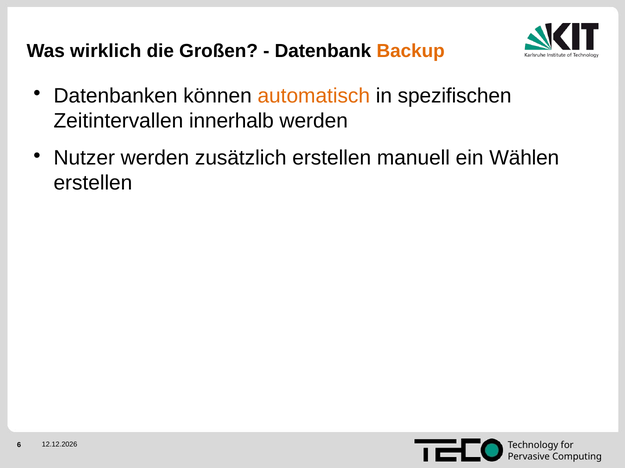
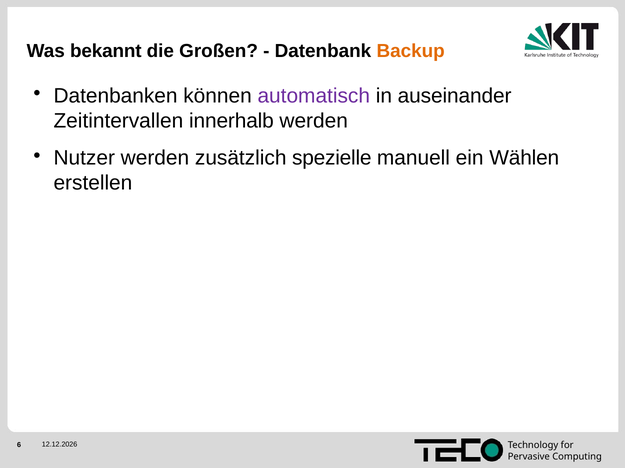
wirklich: wirklich -> bekannt
automatisch colour: orange -> purple
spezifischen: spezifischen -> auseinander
zusätzlich erstellen: erstellen -> spezielle
